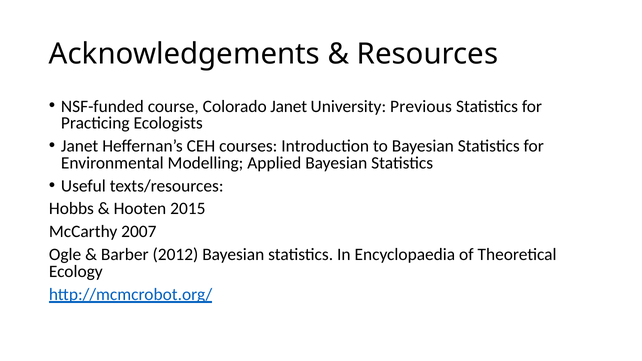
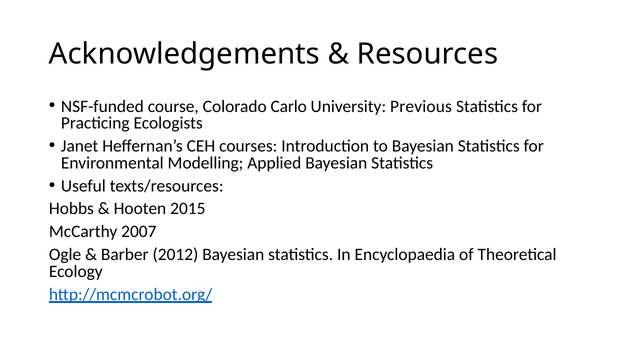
Colorado Janet: Janet -> Carlo
